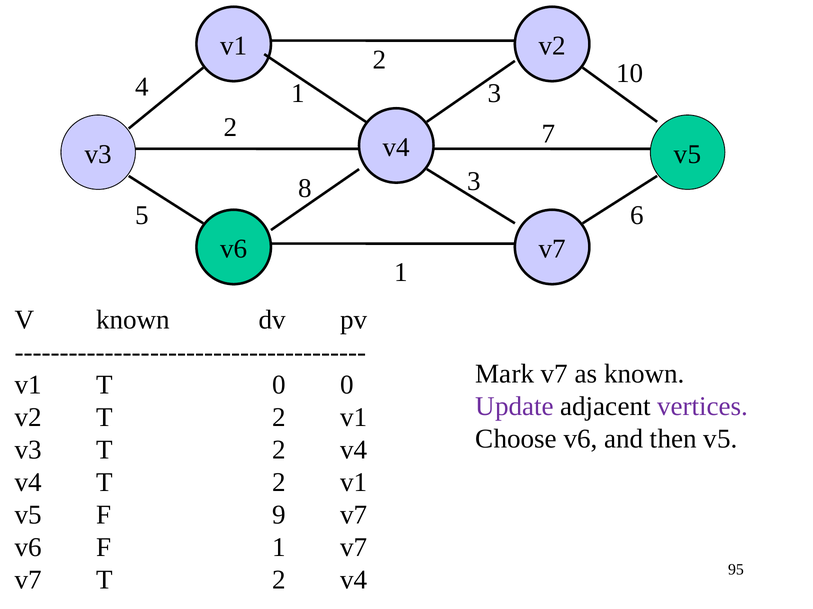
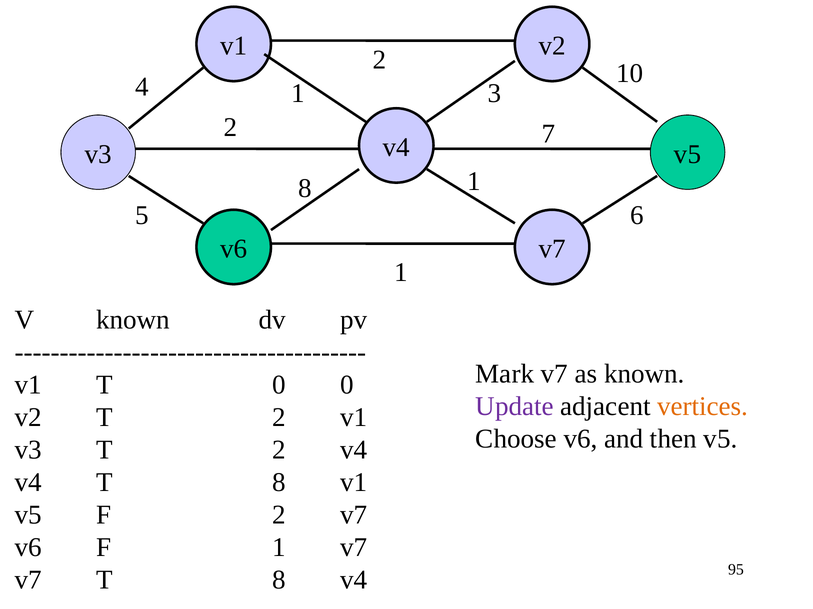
8 3: 3 -> 1
vertices colour: purple -> orange
v4 T 2: 2 -> 8
F 9: 9 -> 2
v7 T 2: 2 -> 8
